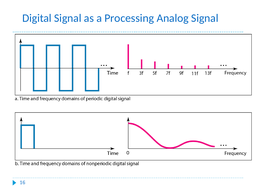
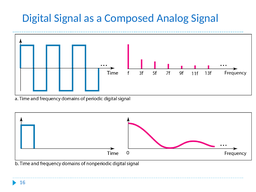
Processing: Processing -> Composed
